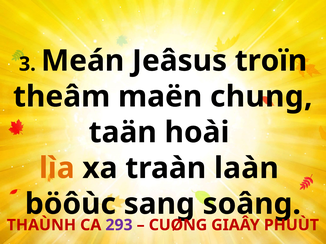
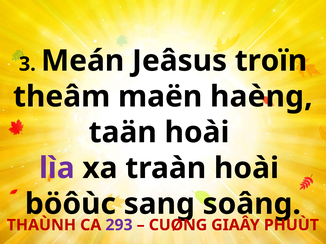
chung: chung -> haèng
lìa colour: orange -> purple
traàn laàn: laàn -> hoài
